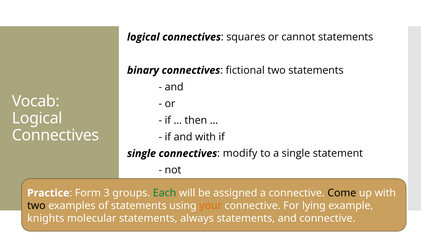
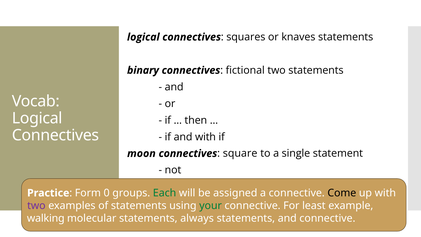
cannot: cannot -> knaves
single at (142, 153): single -> moon
modify: modify -> square
3: 3 -> 0
two at (36, 205) colour: black -> purple
your colour: orange -> green
lying: lying -> least
knights: knights -> walking
